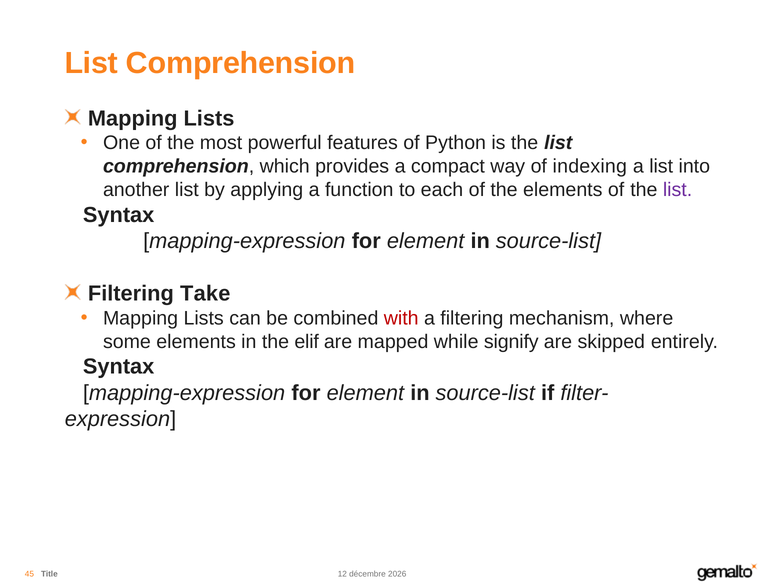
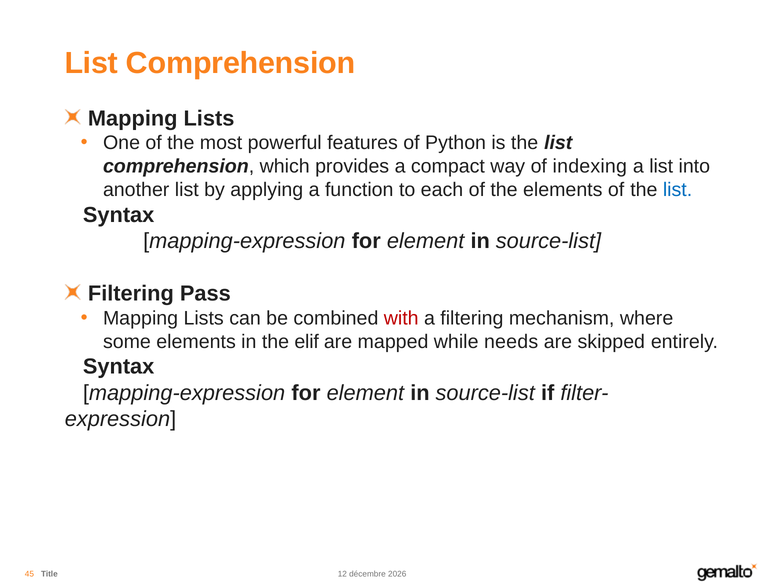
list at (678, 190) colour: purple -> blue
Take: Take -> Pass
signify: signify -> needs
